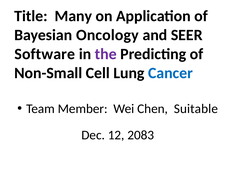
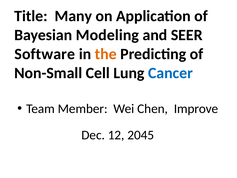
Oncology: Oncology -> Modeling
the colour: purple -> orange
Suitable: Suitable -> Improve
2083: 2083 -> 2045
